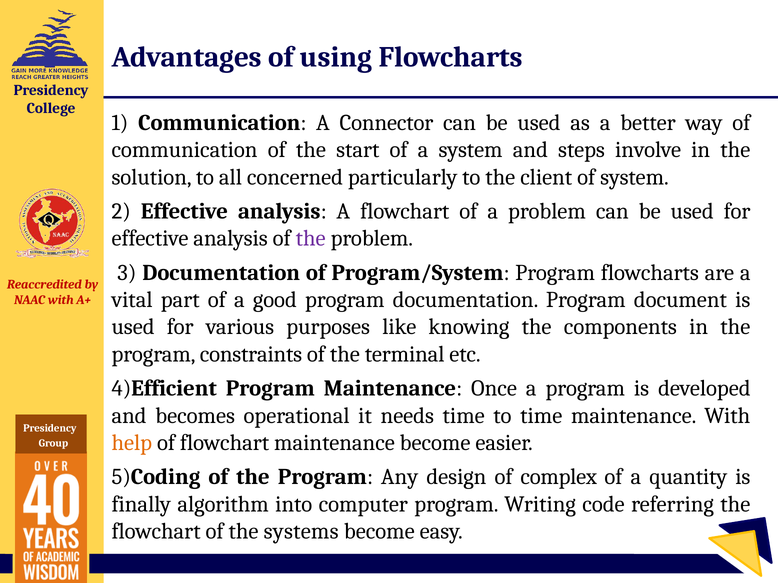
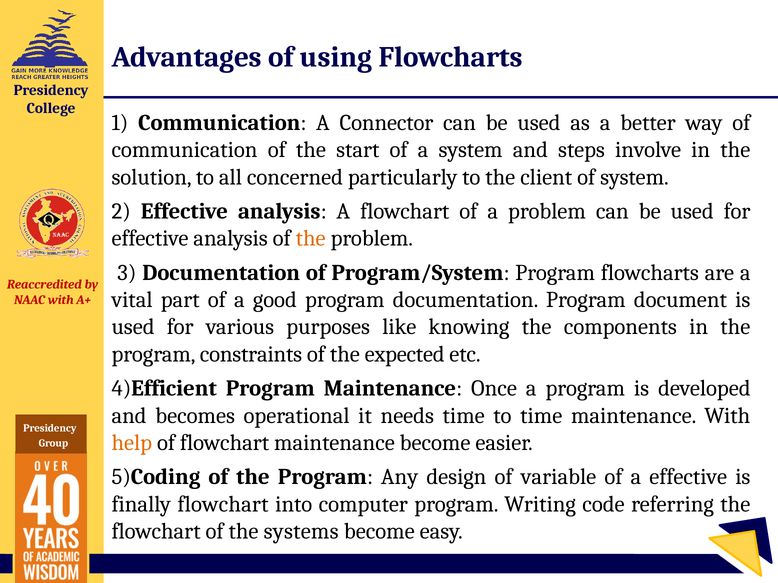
the at (311, 239) colour: purple -> orange
terminal: terminal -> expected
complex: complex -> variable
a quantity: quantity -> effective
finally algorithm: algorithm -> flowchart
